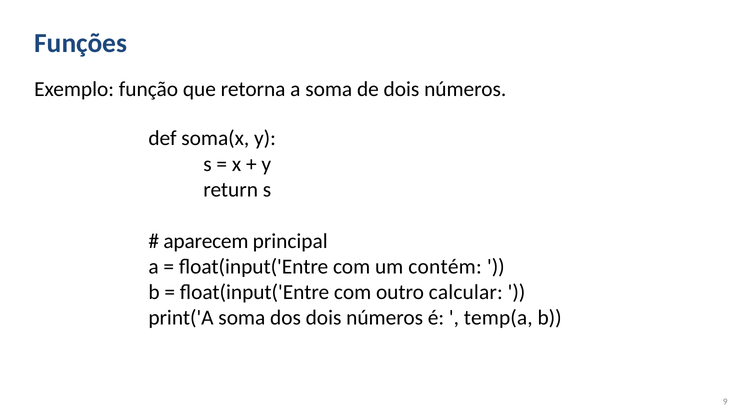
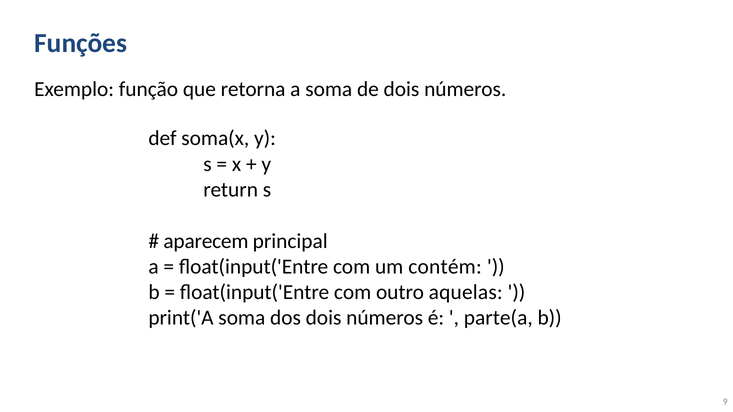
calcular: calcular -> aquelas
temp(a: temp(a -> parte(a
